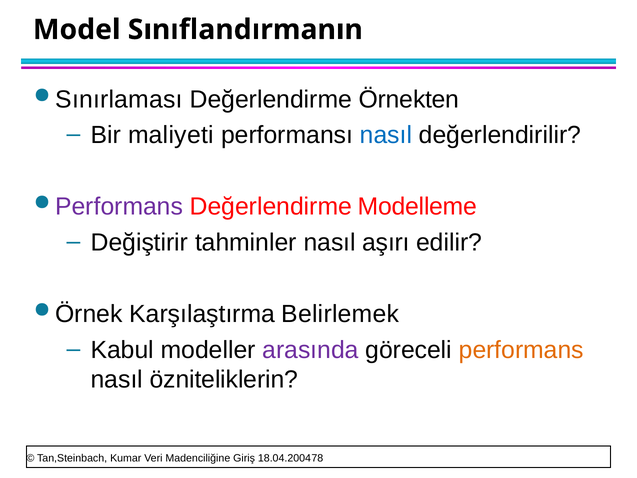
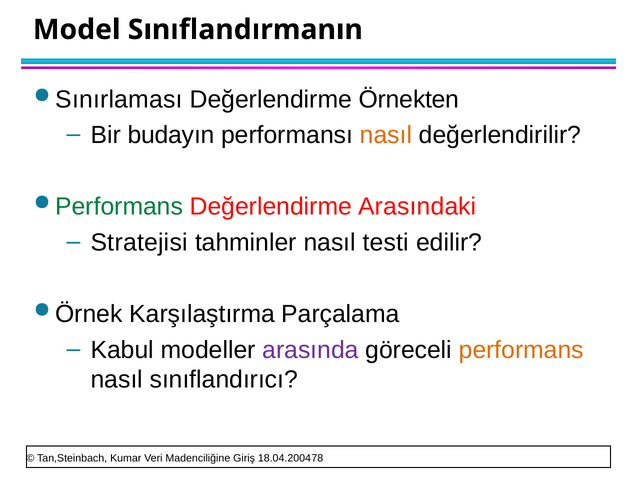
maliyeti: maliyeti -> budayın
nasıl at (386, 135) colour: blue -> orange
Performans at (119, 207) colour: purple -> green
Modelleme: Modelleme -> Arasındaki
Değiştirir: Değiştirir -> Stratejisi
aşırı: aşırı -> testi
Belirlemek: Belirlemek -> Parçalama
özniteliklerin: özniteliklerin -> sınıflandırıcı
